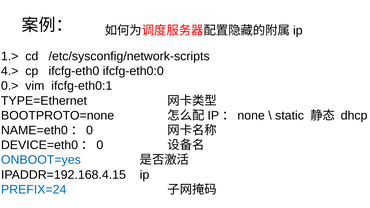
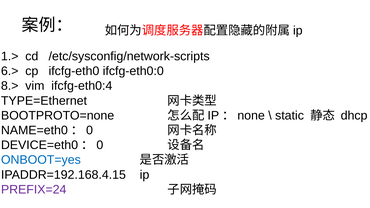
4.>: 4.> -> 6.>
0.>: 0.> -> 8.>
ifcfg-eth0:1: ifcfg-eth0:1 -> ifcfg-eth0:4
PREFIX=24 colour: blue -> purple
